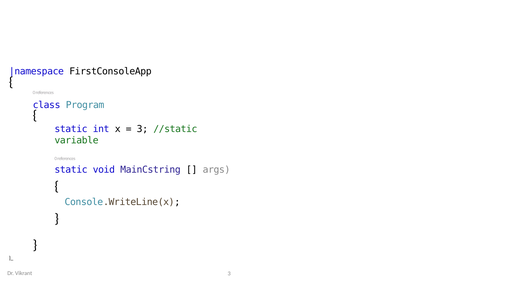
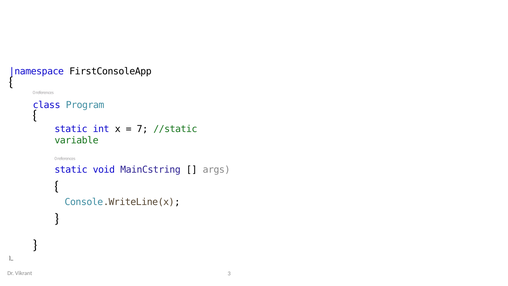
3 at (142, 129): 3 -> 7
